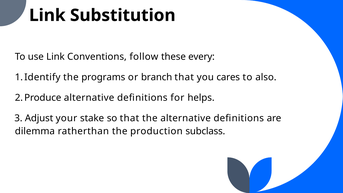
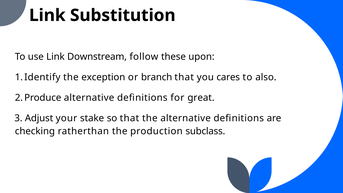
Conventions: Conventions -> Downstream
every: every -> upon
programs: programs -> exception
helps: helps -> great
dilemma: dilemma -> checking
